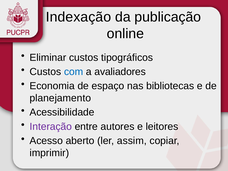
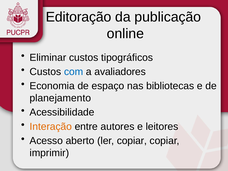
Indexação: Indexação -> Editoração
Interação colour: purple -> orange
ler assim: assim -> copiar
